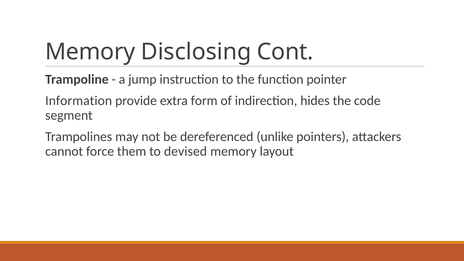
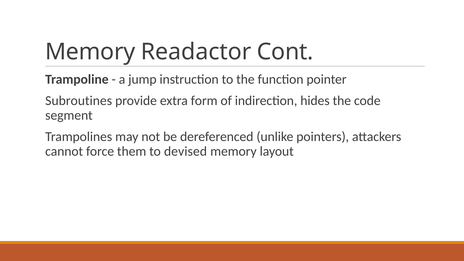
Disclosing: Disclosing -> Readactor
Information: Information -> Subroutines
